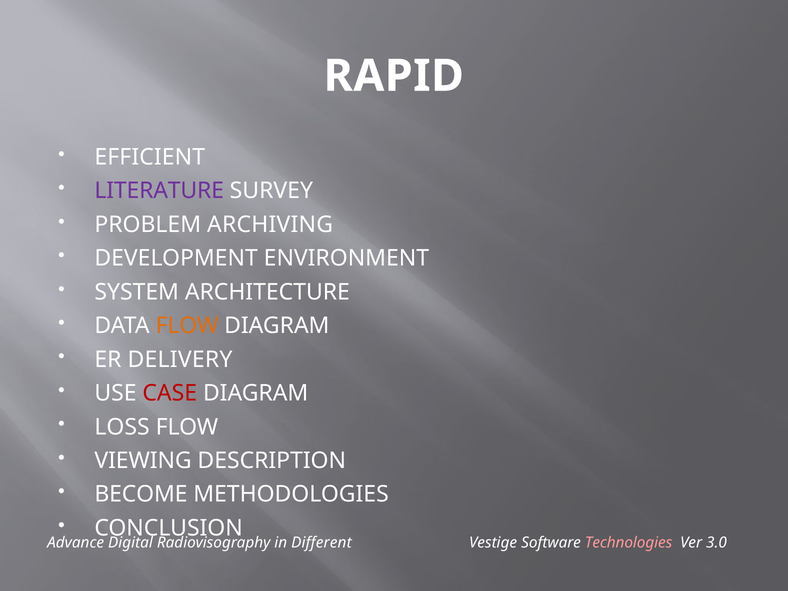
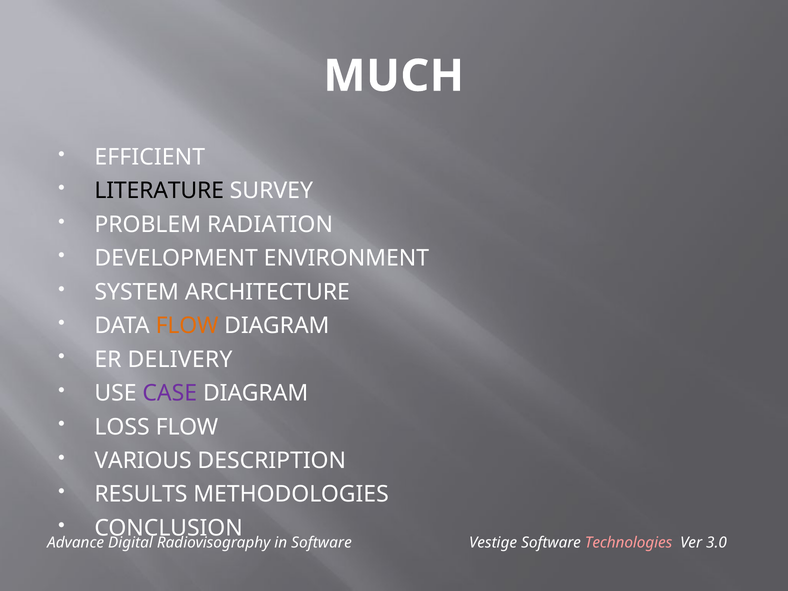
RAPID: RAPID -> MUCH
LITERATURE colour: purple -> black
ARCHIVING: ARCHIVING -> RADIATION
CASE colour: red -> purple
VIEWING: VIEWING -> VARIOUS
BECOME: BECOME -> RESULTS
in Different: Different -> Software
